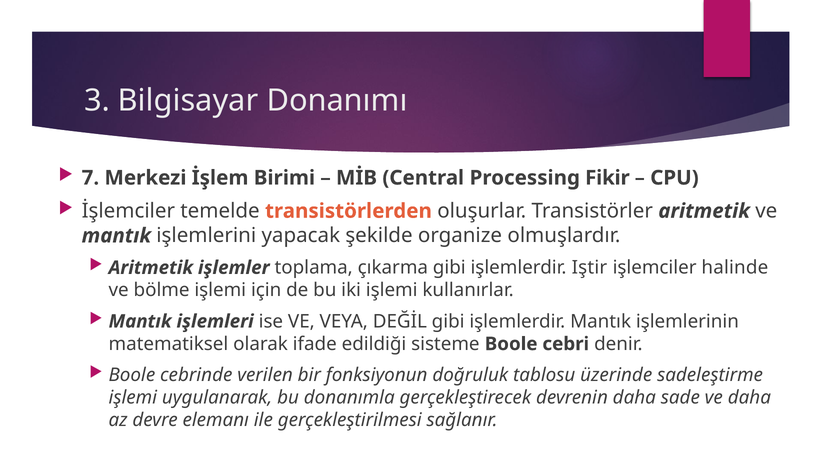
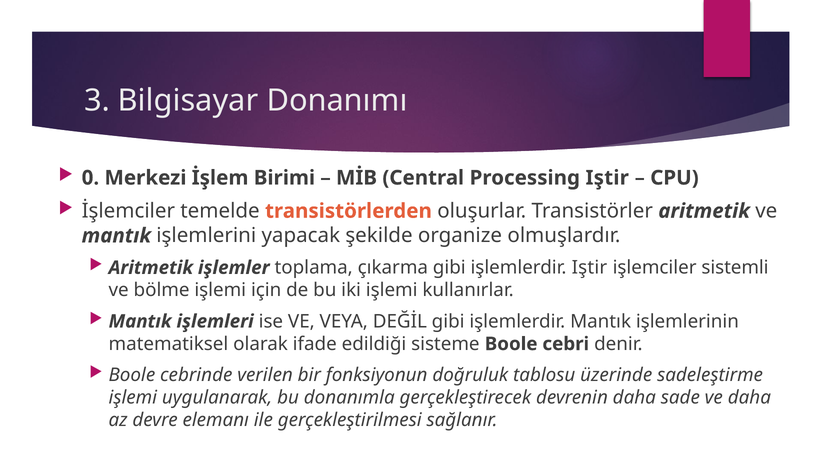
7: 7 -> 0
Processing Fikir: Fikir -> Iştir
halinde: halinde -> sistemli
